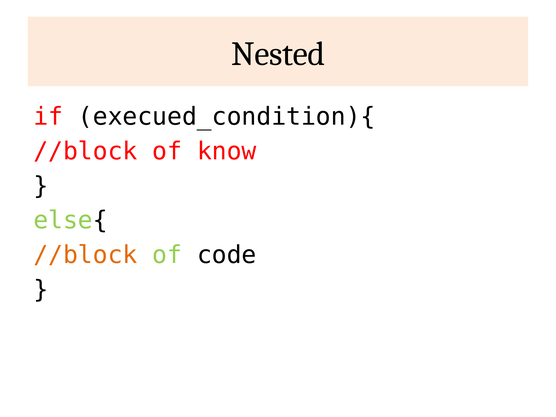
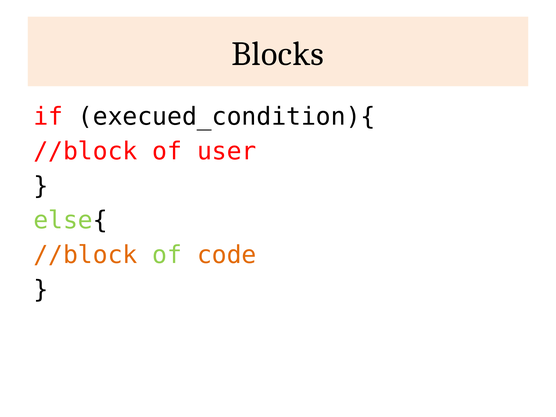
Nested: Nested -> Blocks
know: know -> user
code colour: black -> orange
